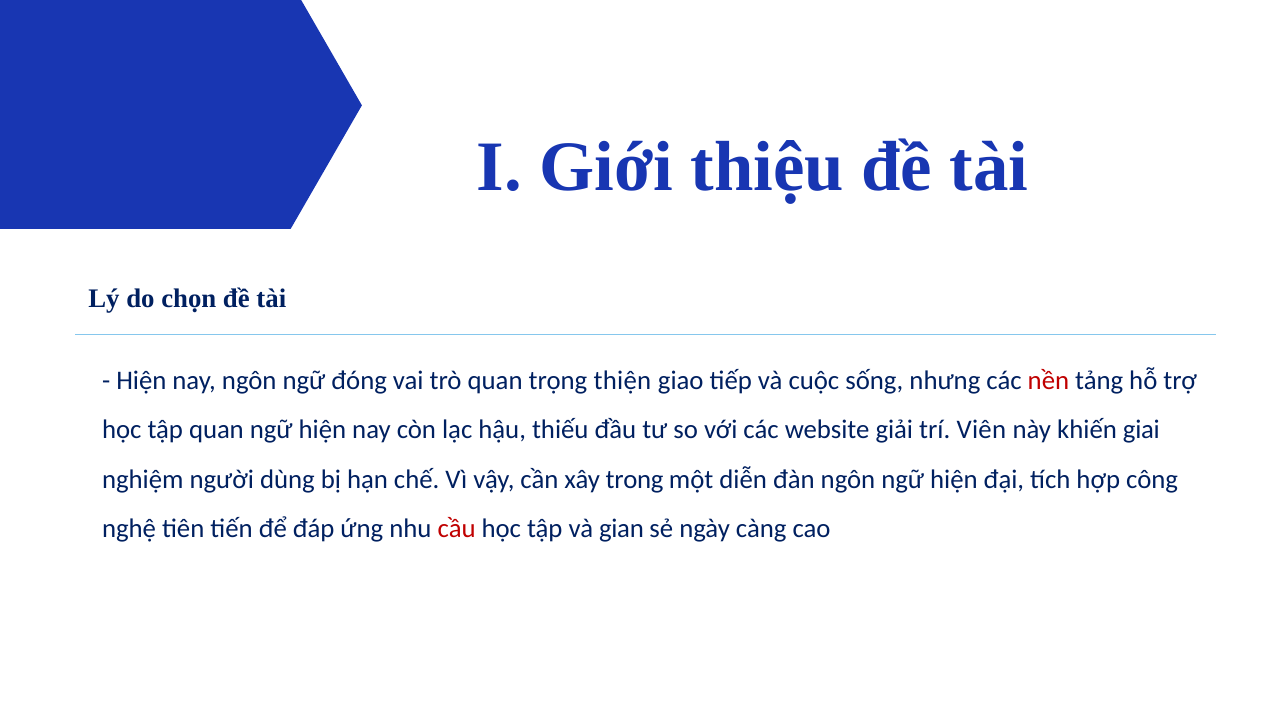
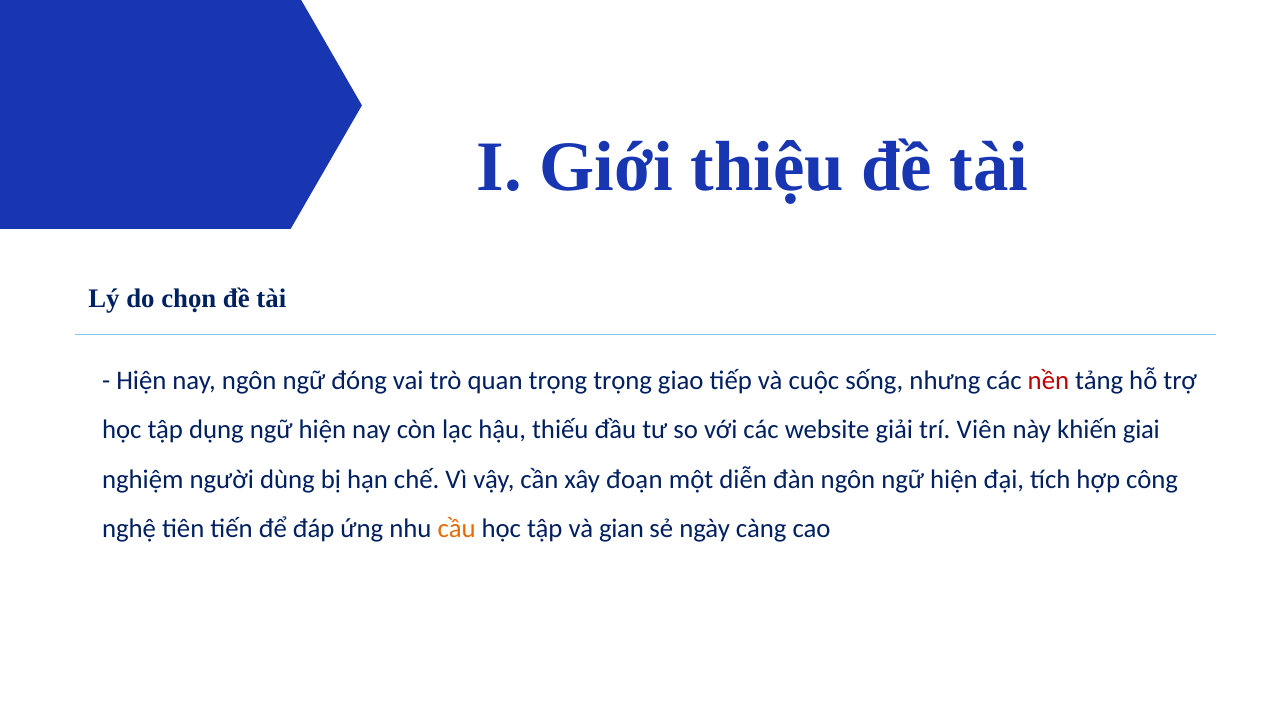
trọng thiện: thiện -> trọng
tập quan: quan -> dụng
trong: trong -> đoạn
cầu colour: red -> orange
